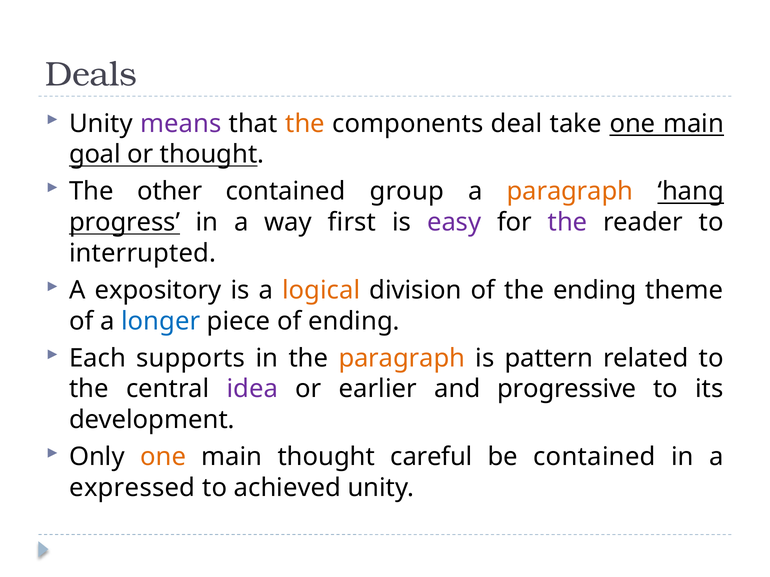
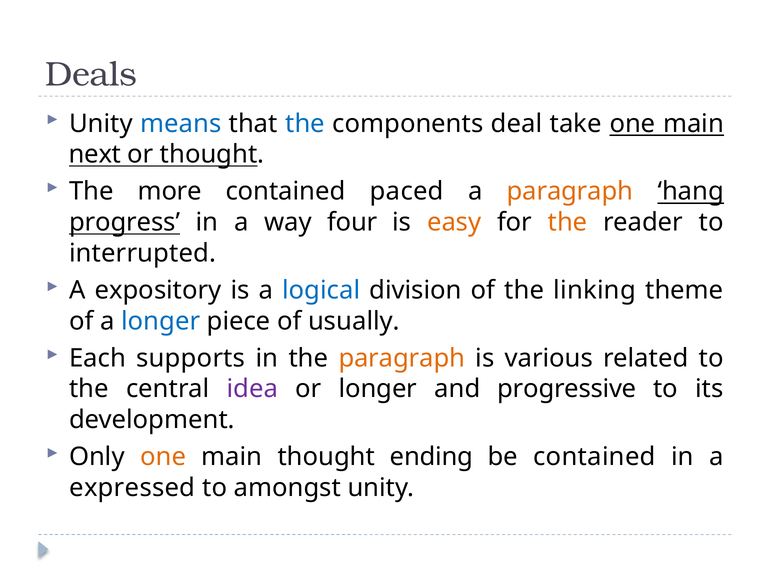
means colour: purple -> blue
the at (305, 124) colour: orange -> blue
goal: goal -> next
other: other -> more
group: group -> paced
first: first -> four
easy colour: purple -> orange
the at (568, 222) colour: purple -> orange
logical colour: orange -> blue
the ending: ending -> linking
of ending: ending -> usually
pattern: pattern -> various
or earlier: earlier -> longer
careful: careful -> ending
achieved: achieved -> amongst
